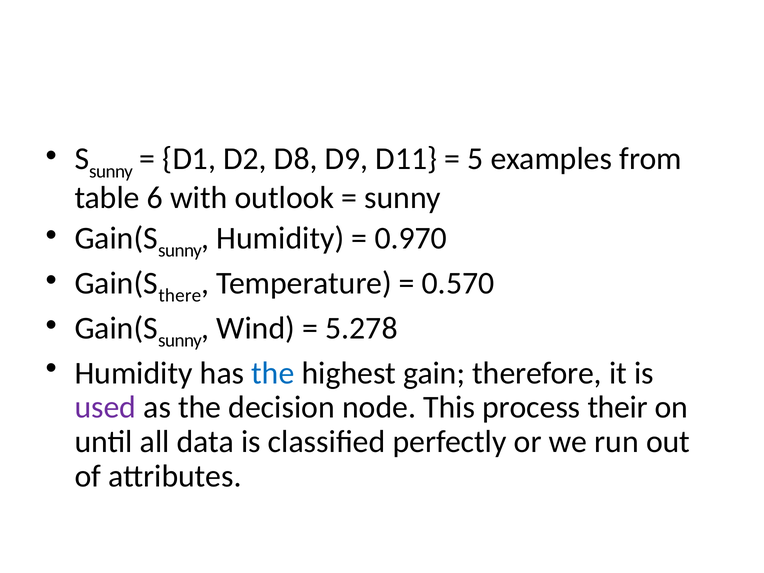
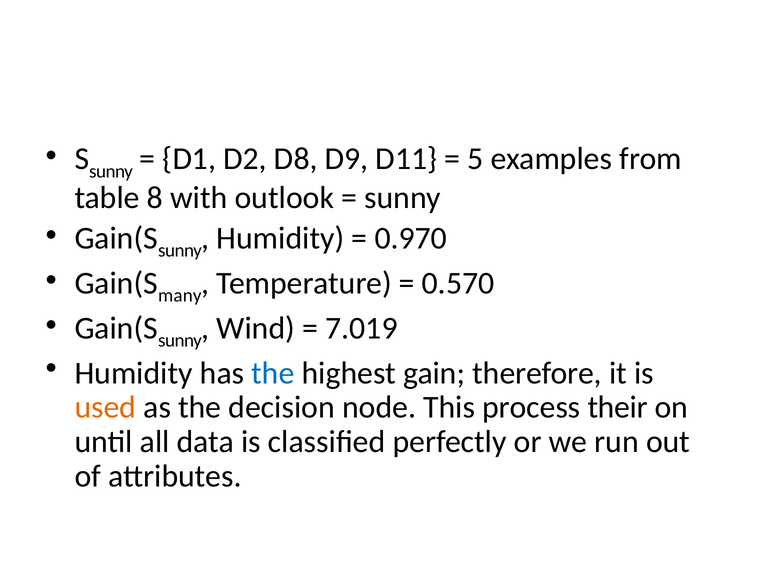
6: 6 -> 8
there: there -> many
5.278: 5.278 -> 7.019
used colour: purple -> orange
